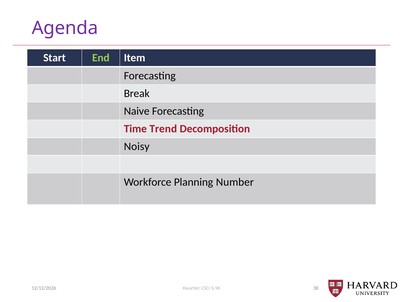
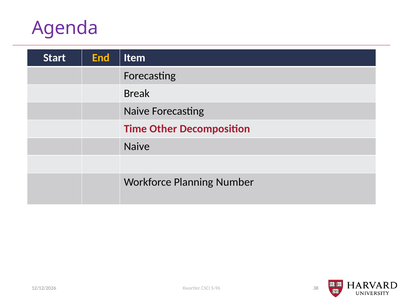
End colour: light green -> yellow
Trend: Trend -> Other
Noisy at (137, 147): Noisy -> Naive
